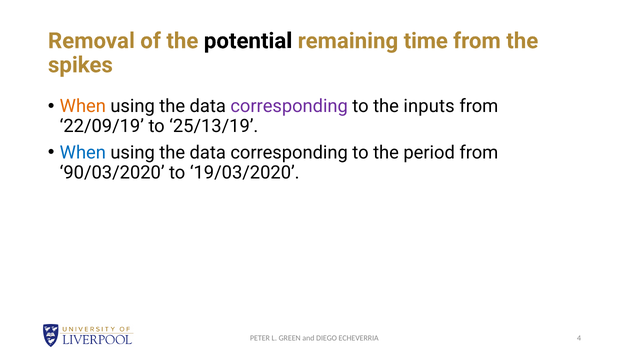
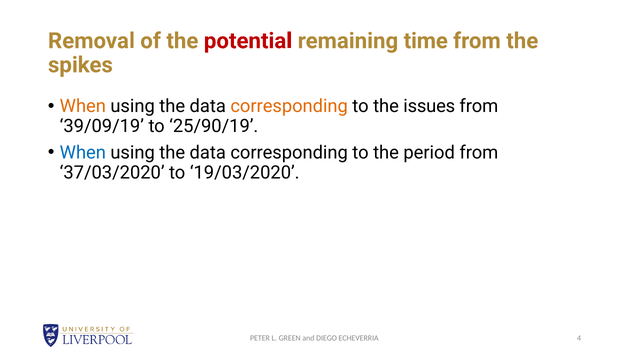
potential colour: black -> red
corresponding at (289, 106) colour: purple -> orange
inputs: inputs -> issues
22/09/19: 22/09/19 -> 39/09/19
25/13/19: 25/13/19 -> 25/90/19
90/03/2020: 90/03/2020 -> 37/03/2020
